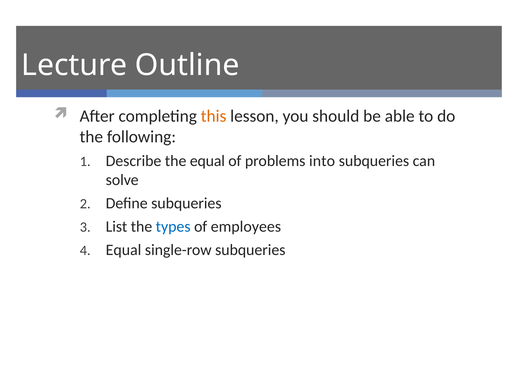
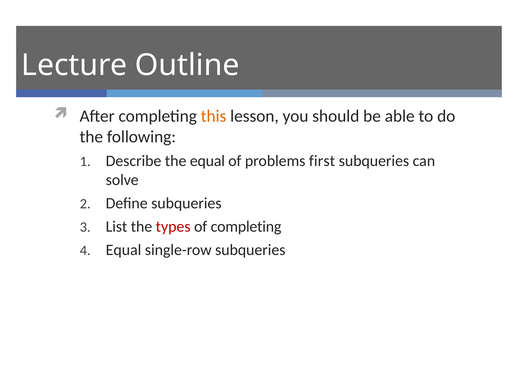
into: into -> first
types colour: blue -> red
of employees: employees -> completing
